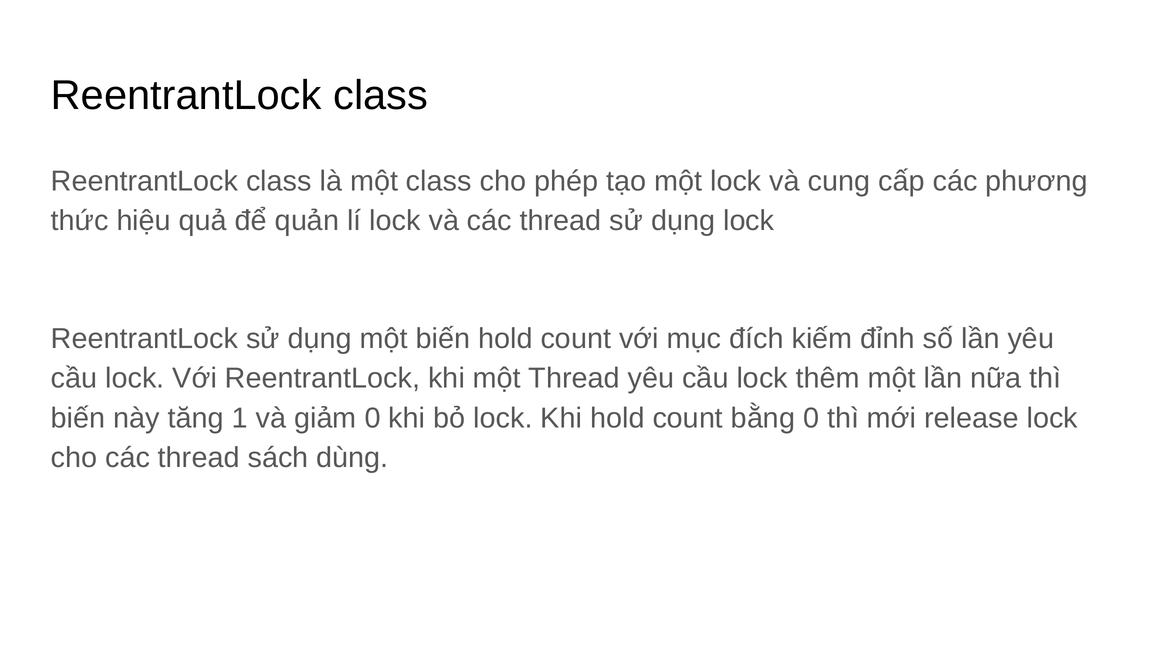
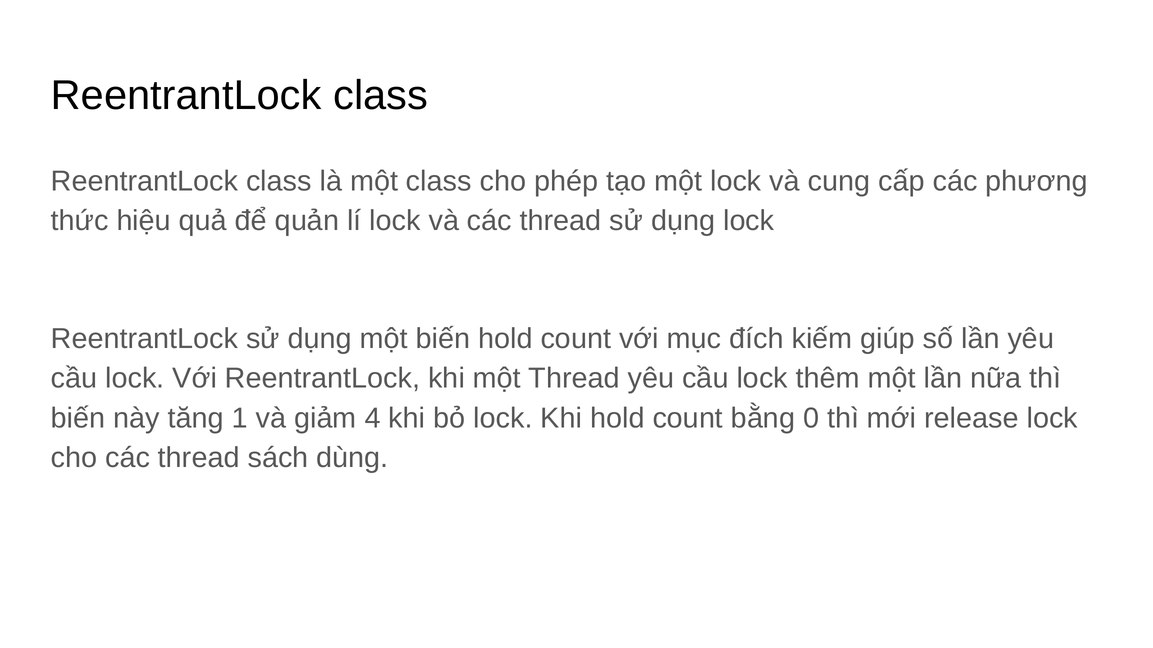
đỉnh: đỉnh -> giúp
giảm 0: 0 -> 4
